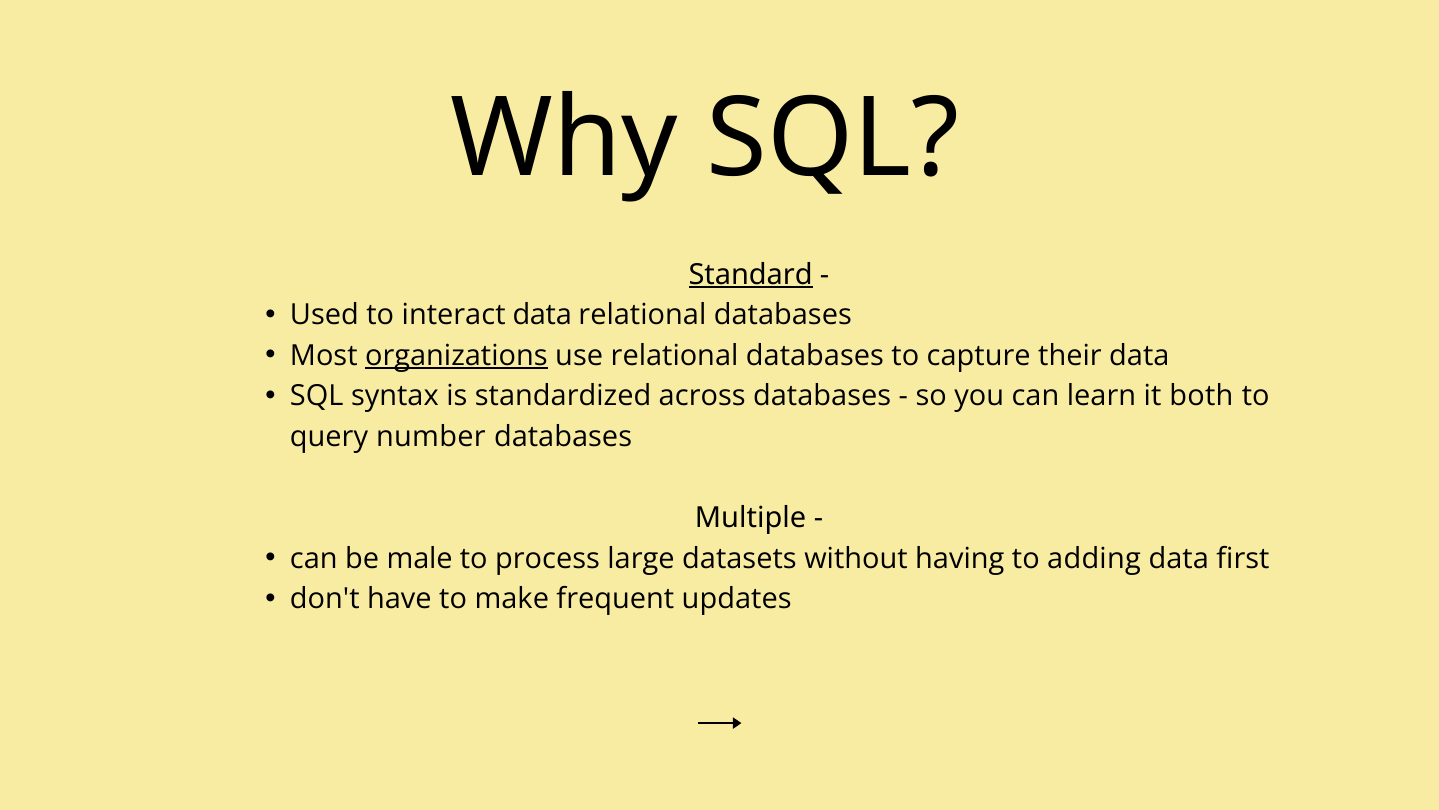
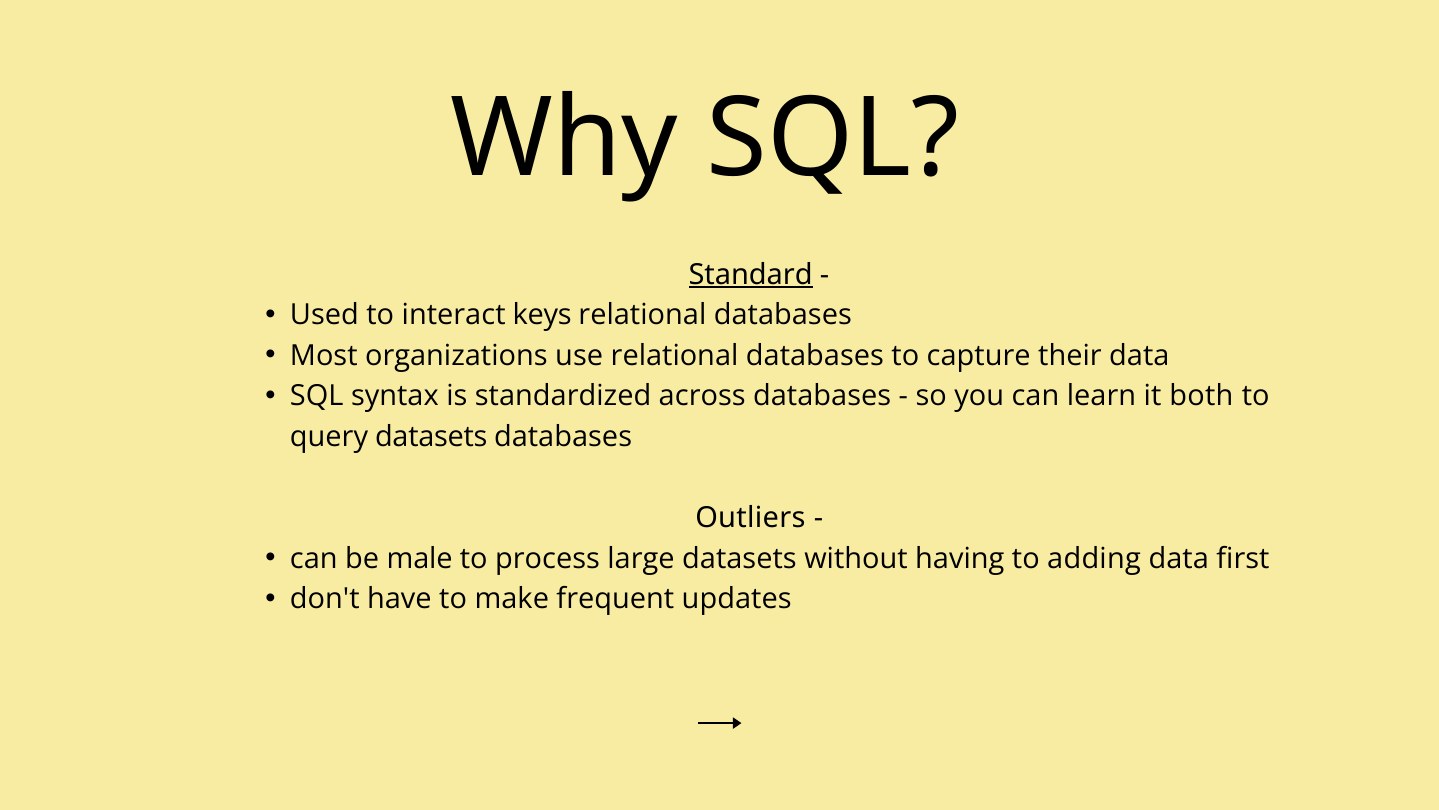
interact data: data -> keys
organizations underline: present -> none
query number: number -> datasets
Multiple: Multiple -> Outliers
